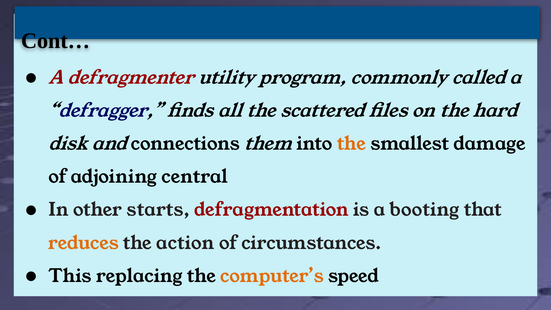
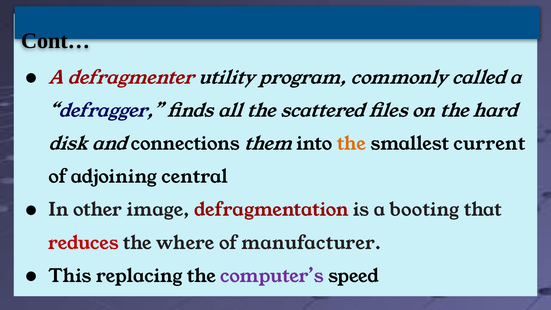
damage: damage -> current
starts: starts -> image
reduces colour: orange -> red
action: action -> where
circumstances: circumstances -> manufacturer
computer’s colour: orange -> purple
